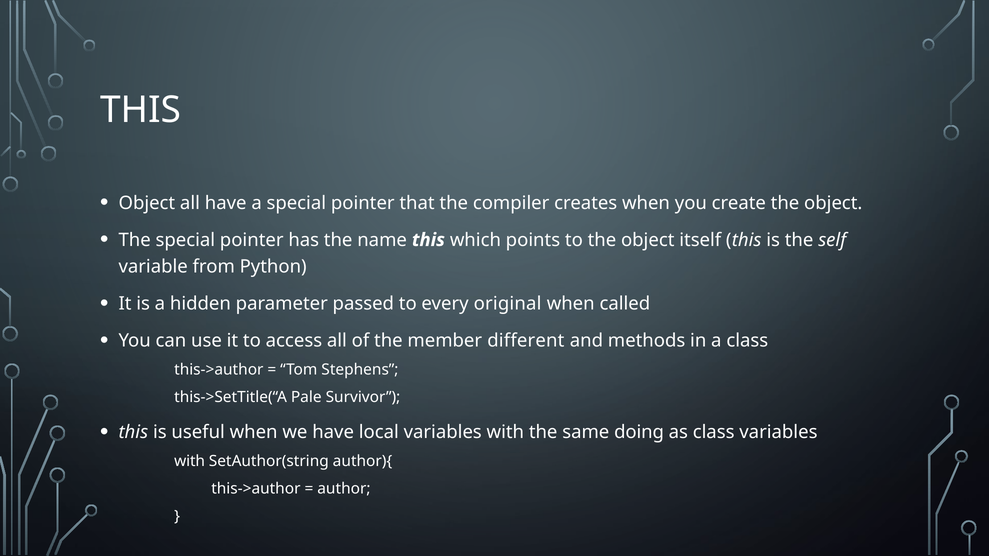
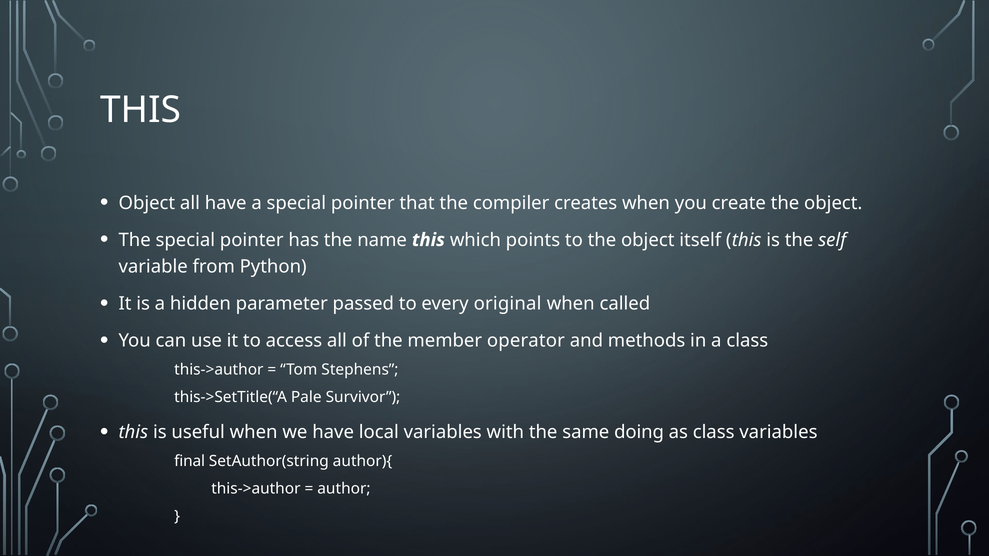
different: different -> operator
with at (190, 462): with -> final
